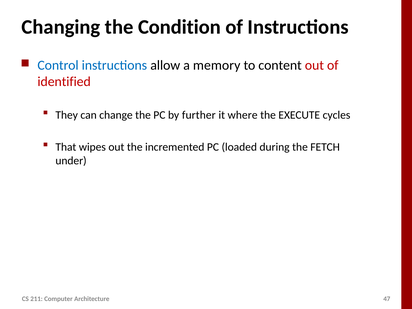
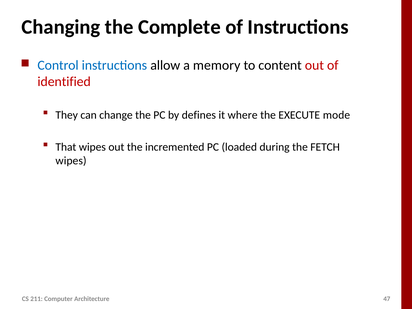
Condition: Condition -> Complete
further: further -> defines
cycles: cycles -> mode
under at (71, 161): under -> wipes
